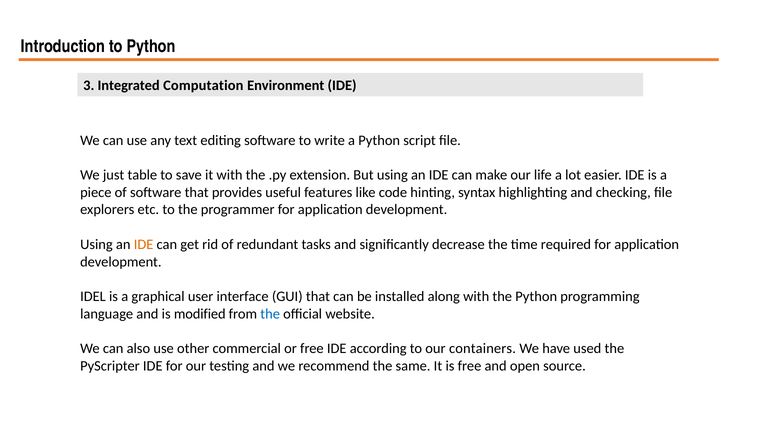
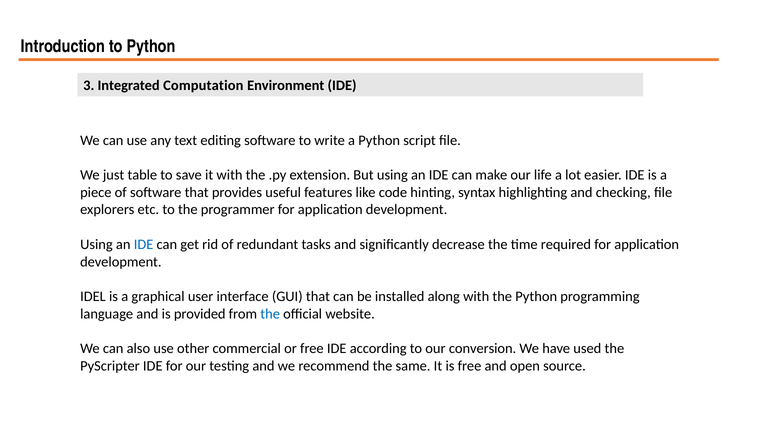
IDE at (144, 244) colour: orange -> blue
modified: modified -> provided
containers: containers -> conversion
